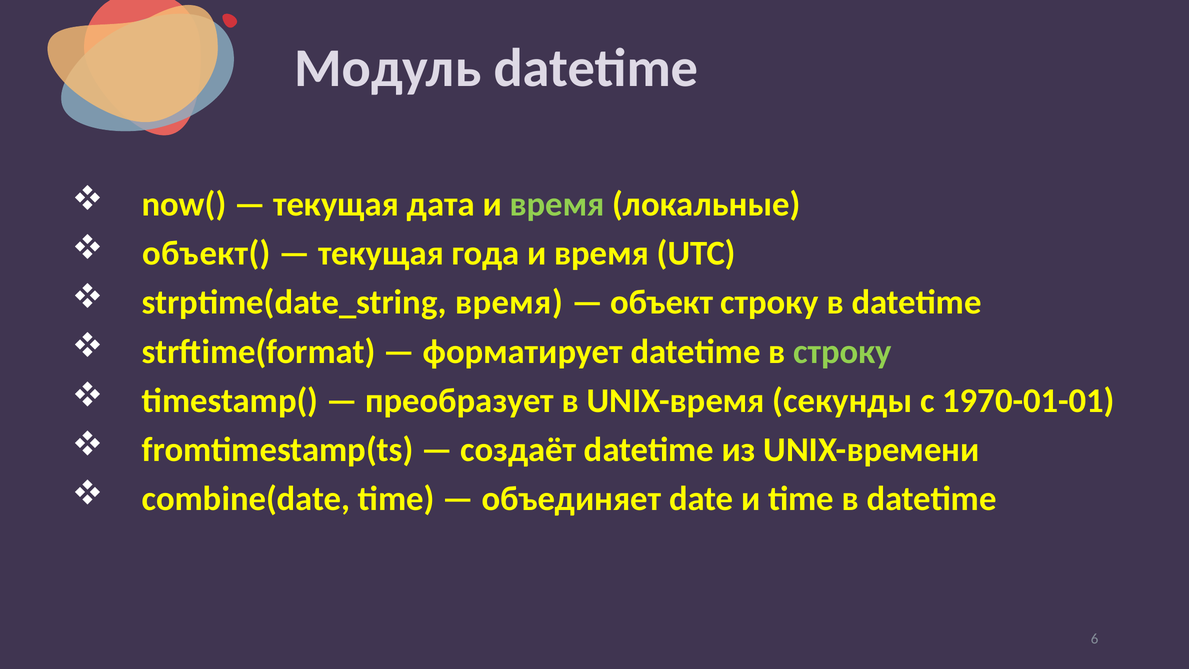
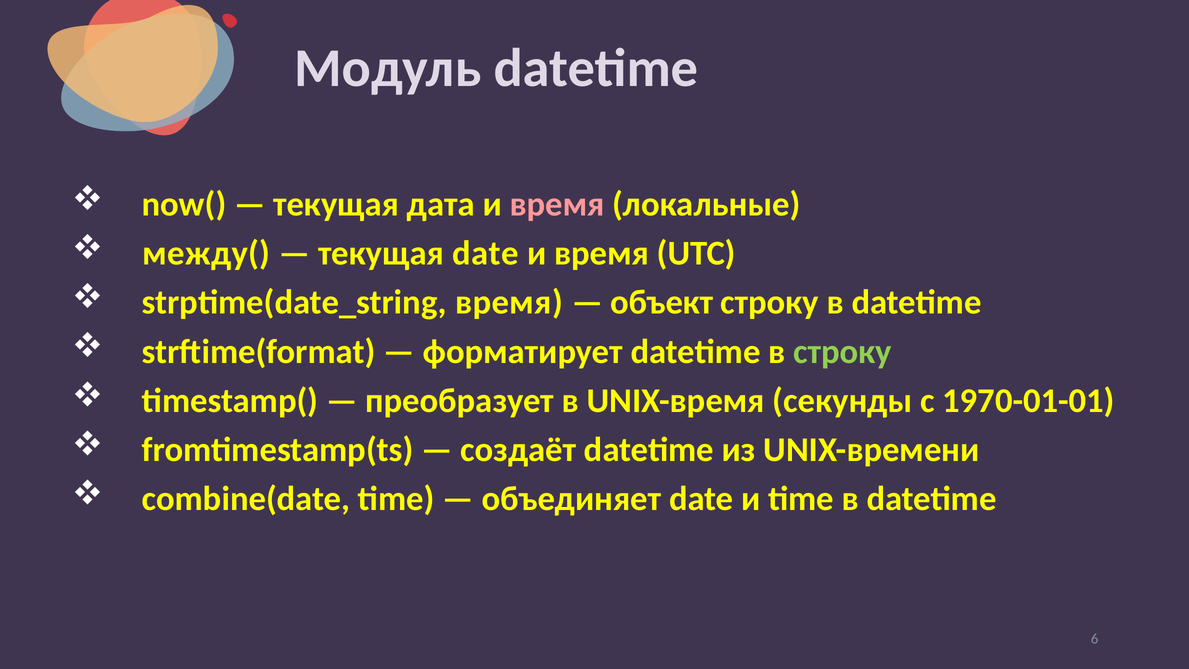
время at (557, 204) colour: light green -> pink
объект(: объект( -> между(
текущая года: года -> date
